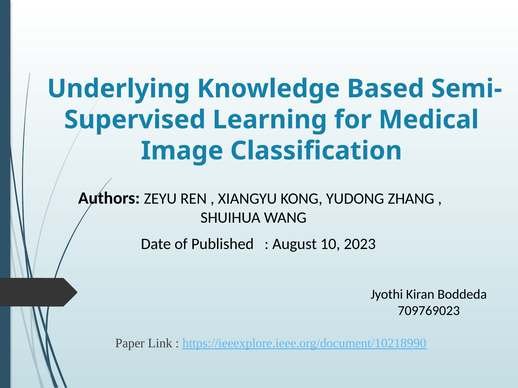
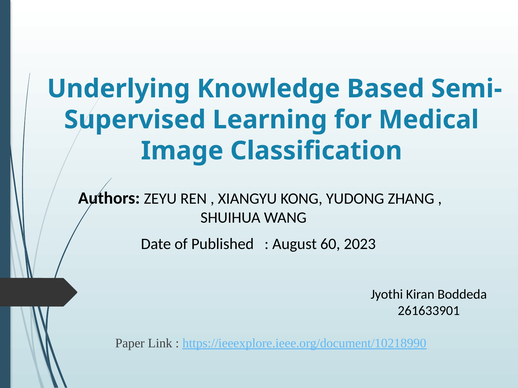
10: 10 -> 60
709769023: 709769023 -> 261633901
